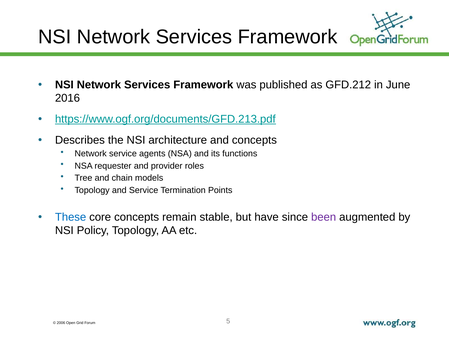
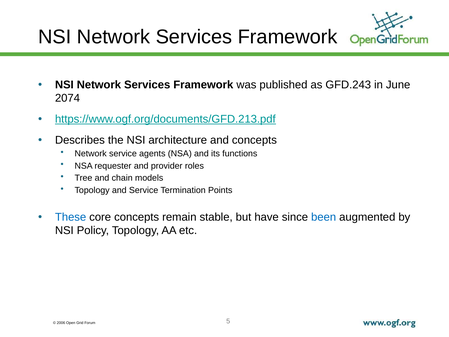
GFD.212: GFD.212 -> GFD.243
2016: 2016 -> 2074
been colour: purple -> blue
